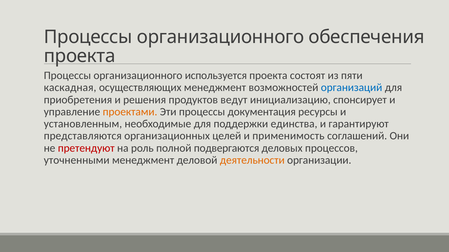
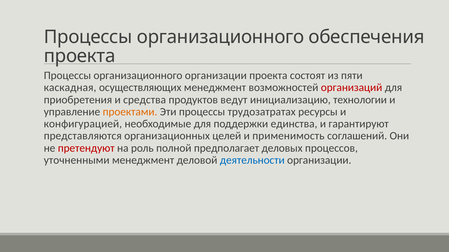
организационного используется: используется -> организации
организаций colour: blue -> red
решения: решения -> средства
спонсирует: спонсирует -> технологии
документация: документация -> трудозатратах
установленным: установленным -> конфигурацией
подвергаются: подвергаются -> предполагает
деятельности colour: orange -> blue
